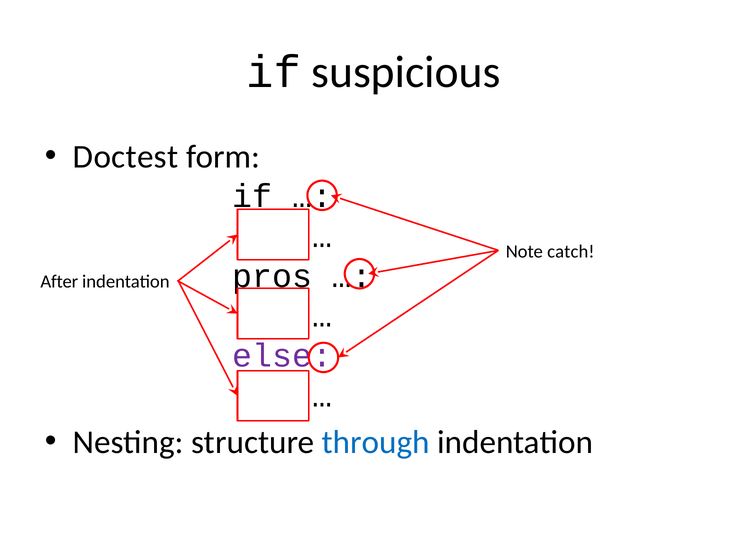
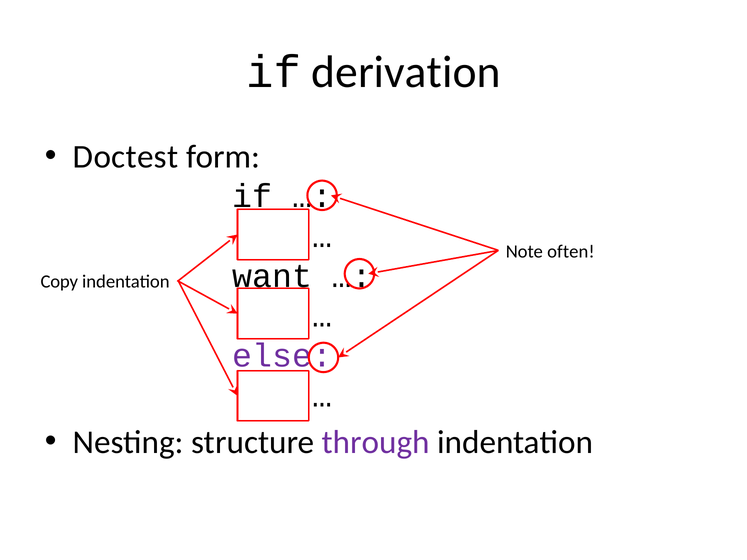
suspicious: suspicious -> derivation
catch: catch -> often
pros: pros -> want
After: After -> Copy
through colour: blue -> purple
